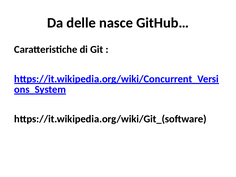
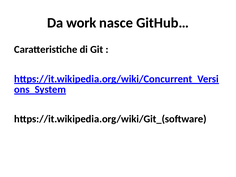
delle: delle -> work
